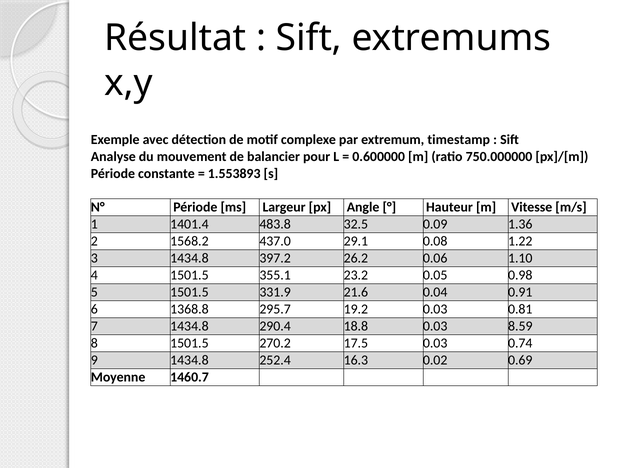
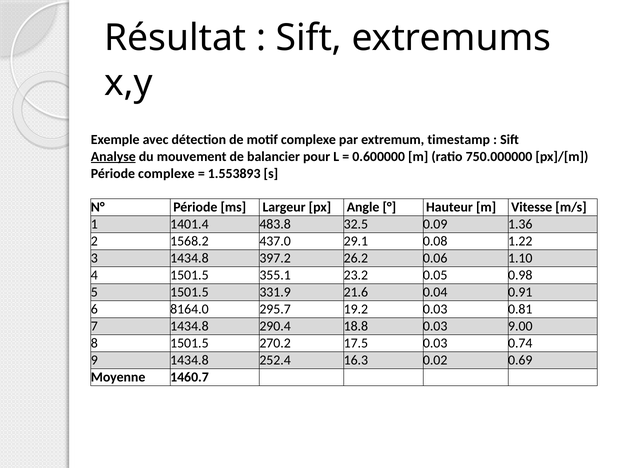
Analyse underline: none -> present
Période constante: constante -> complexe
1368.8: 1368.8 -> 8164.0
8.59: 8.59 -> 9.00
